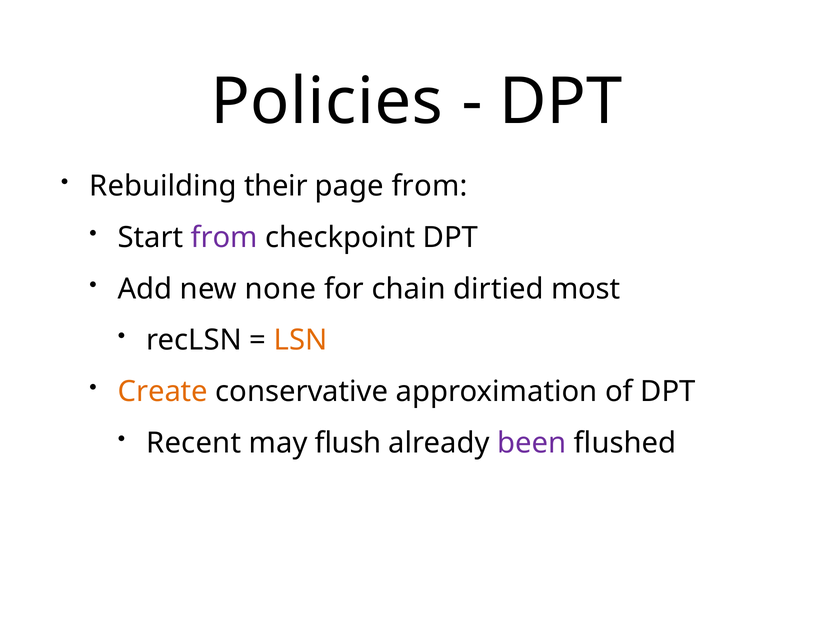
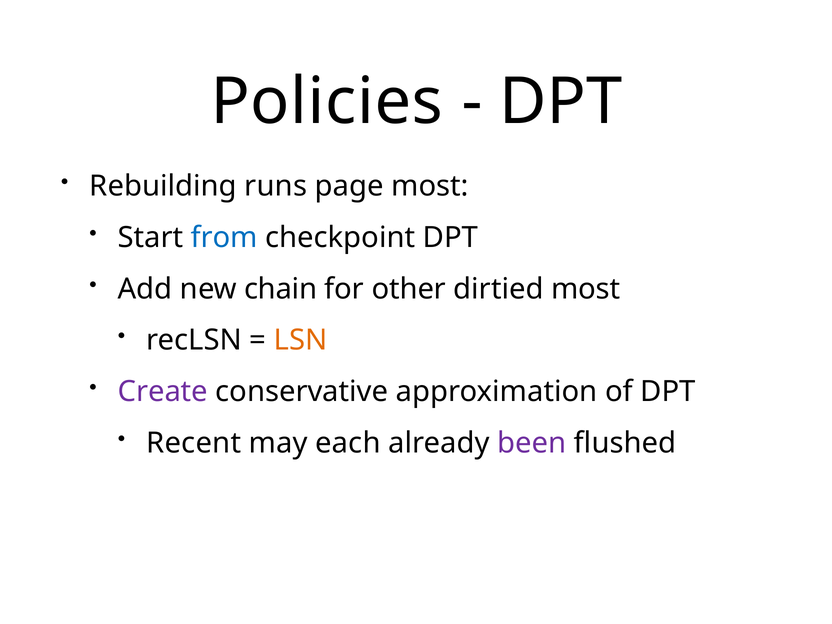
their: their -> runs
page from: from -> most
from at (224, 238) colour: purple -> blue
none: none -> chain
chain: chain -> other
Create colour: orange -> purple
flush: flush -> each
